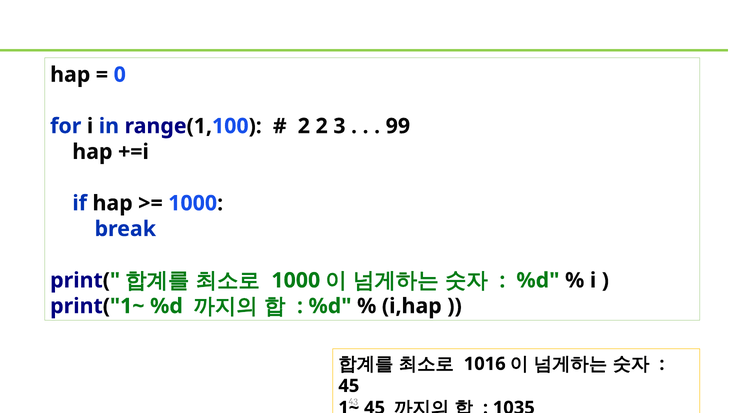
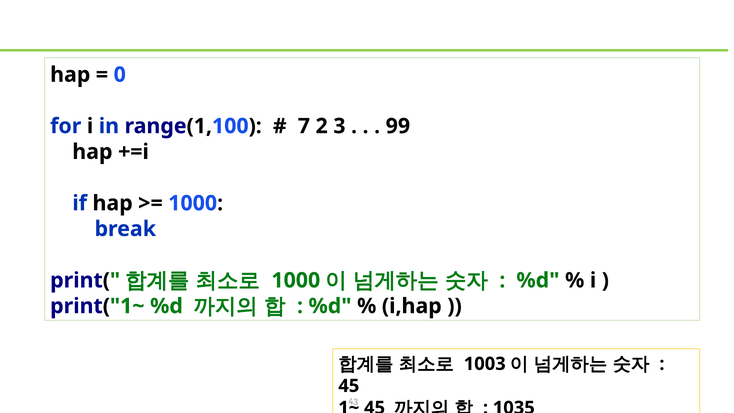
2 at (304, 126): 2 -> 7
1016: 1016 -> 1003
